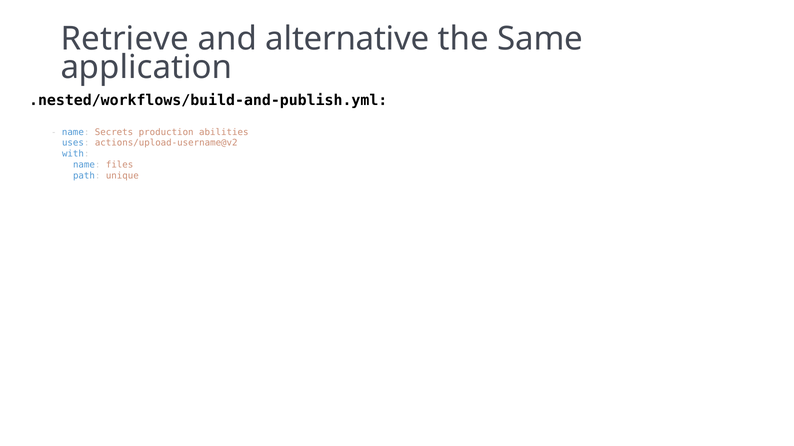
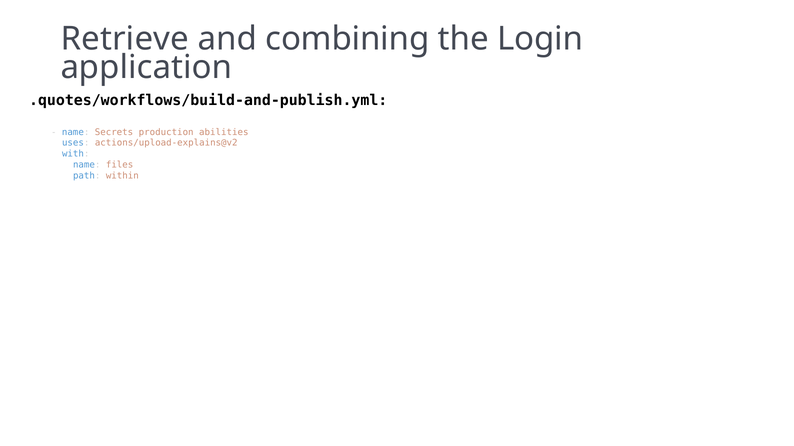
alternative: alternative -> combining
Same: Same -> Login
.nested/workflows/build-and-publish.yml: .nested/workflows/build-and-publish.yml -> .quotes/workflows/build-and-publish.yml
actions/upload-username@v2: actions/upload-username@v2 -> actions/upload-explains@v2
unique: unique -> within
